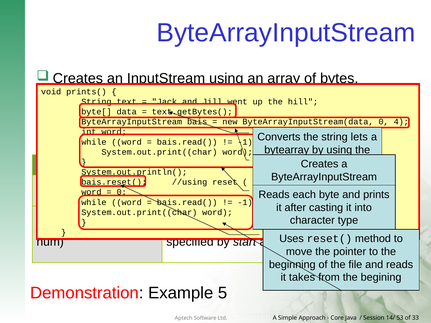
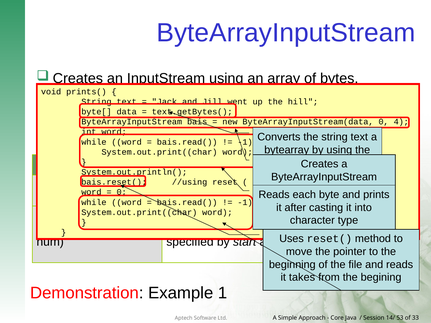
the string lets: lets -> text
5: 5 -> 1
